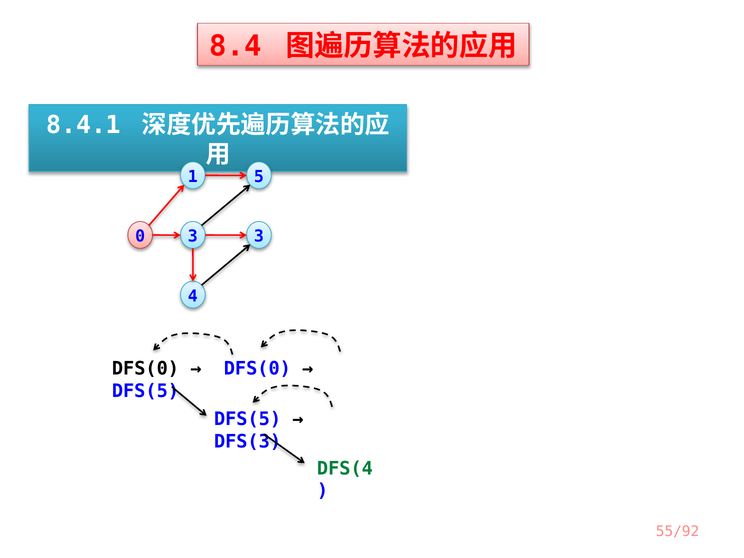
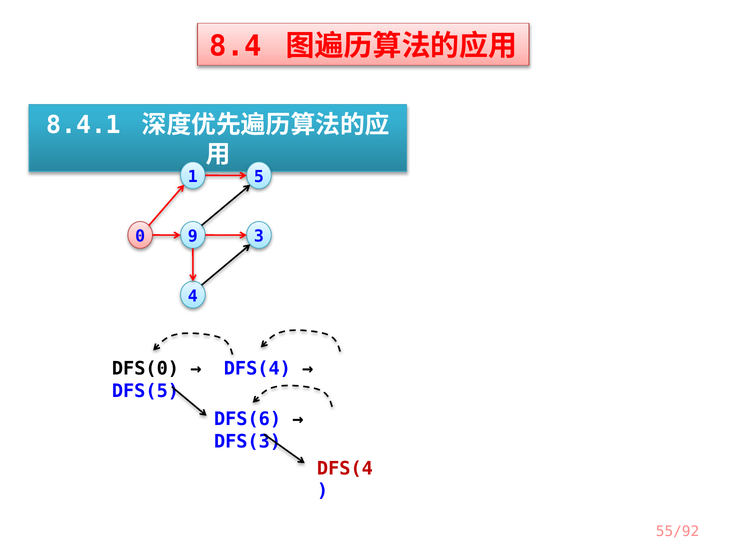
0 3: 3 -> 9
DFS(0 at (257, 369): DFS(0 -> DFS(4
DFS(5 at (248, 419): DFS(5 -> DFS(6
DFS(4 at (345, 468) colour: green -> red
